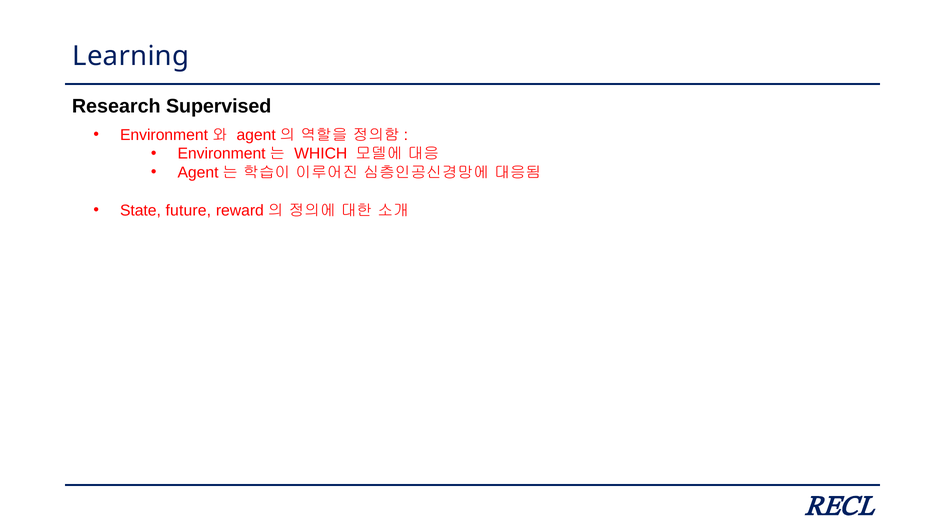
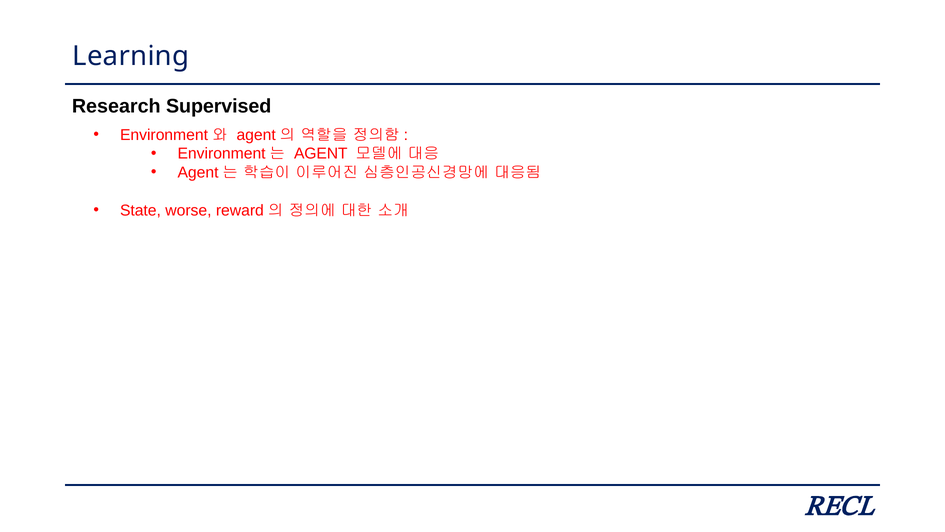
WHICH: WHICH -> AGENT
future: future -> worse
